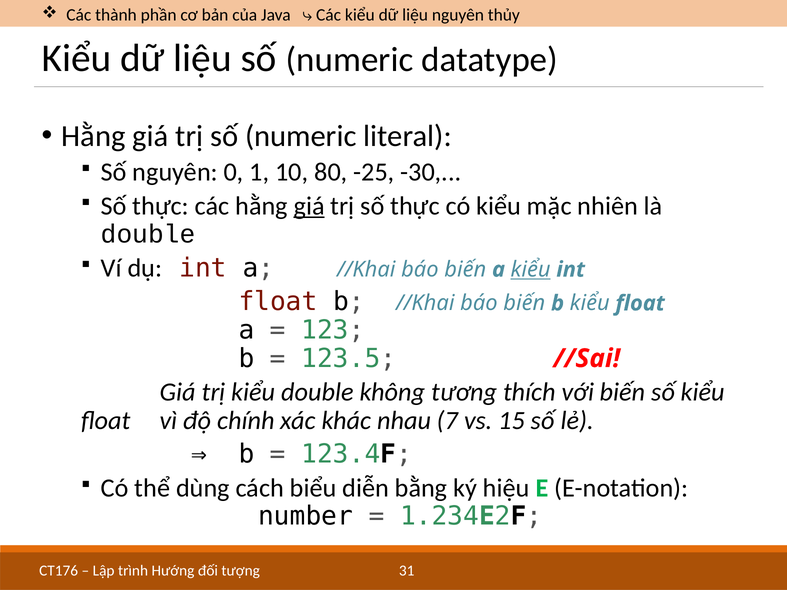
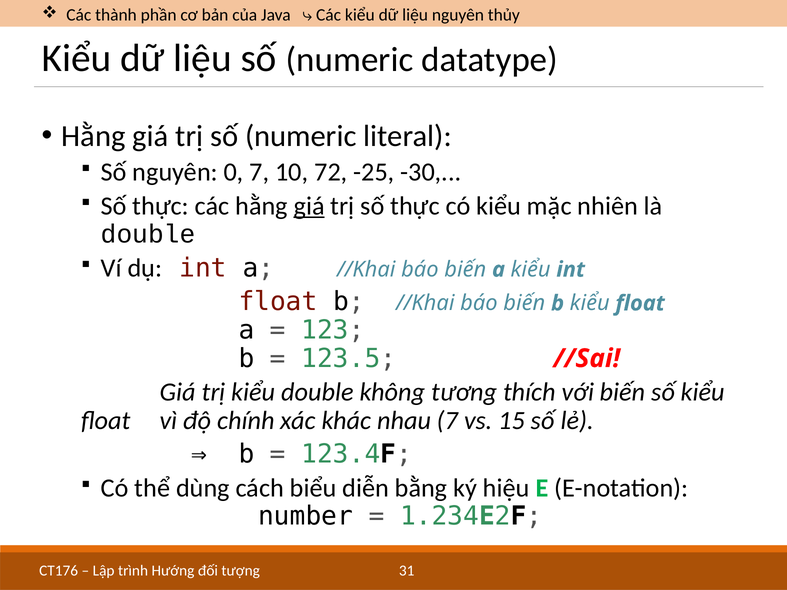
0 1: 1 -> 7
80: 80 -> 72
kiểu at (531, 270) underline: present -> none
